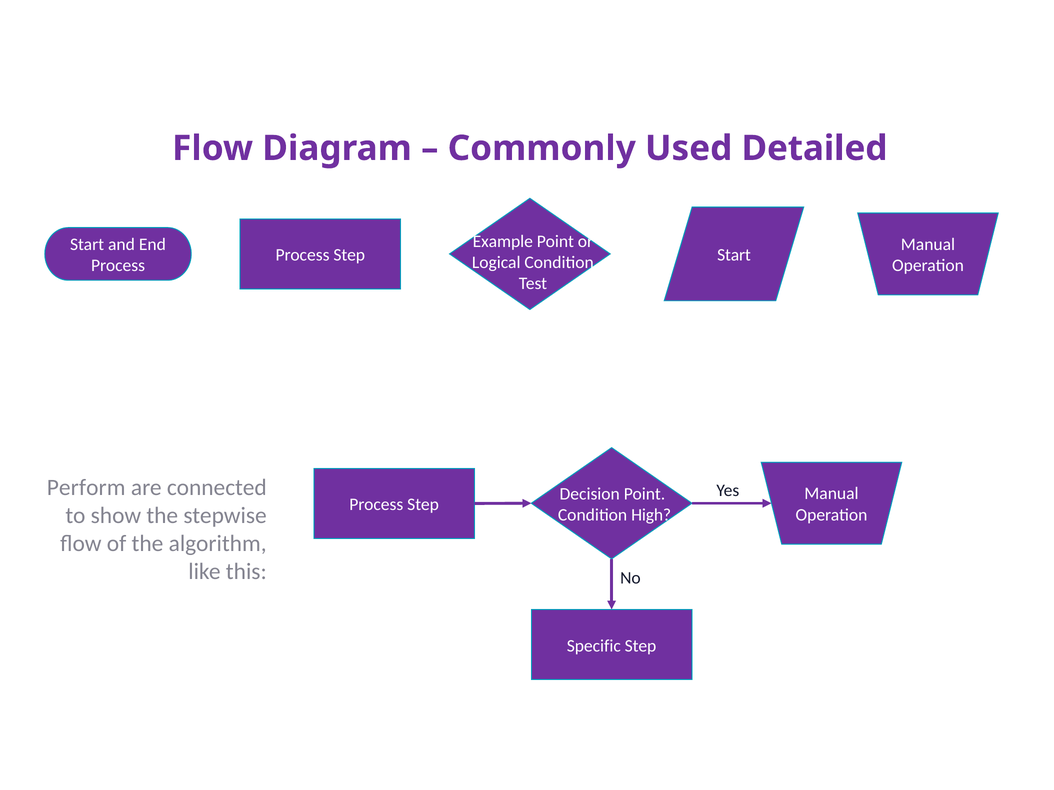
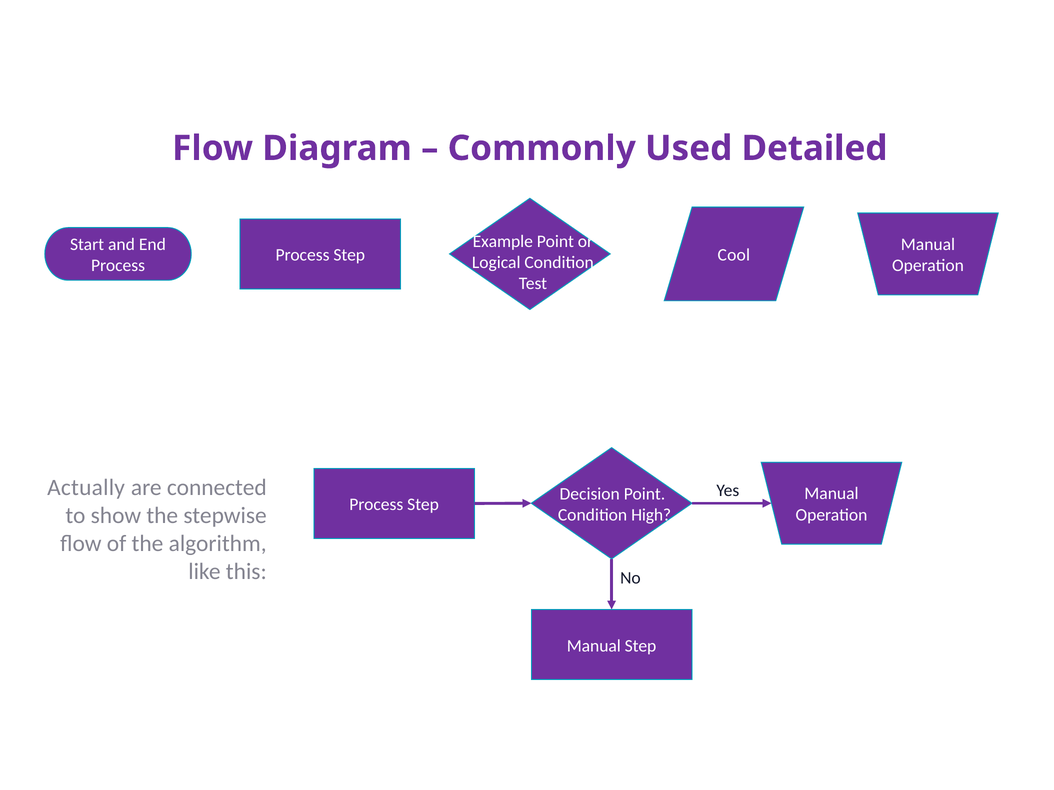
Step Start: Start -> Cool
Perform: Perform -> Actually
Specific at (594, 646): Specific -> Manual
